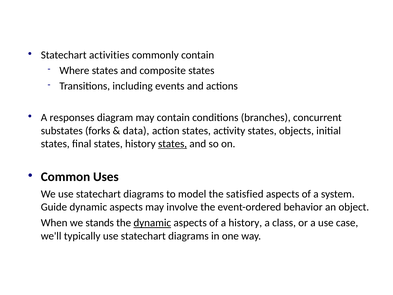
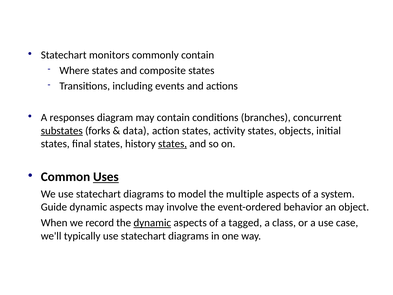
activities: activities -> monitors
substates underline: none -> present
Uses underline: none -> present
satisfied: satisfied -> multiple
stands: stands -> record
a history: history -> tagged
